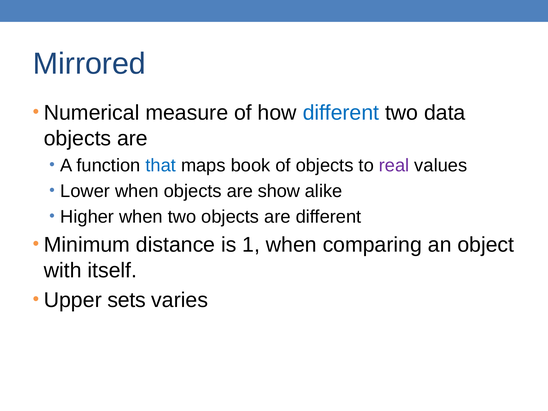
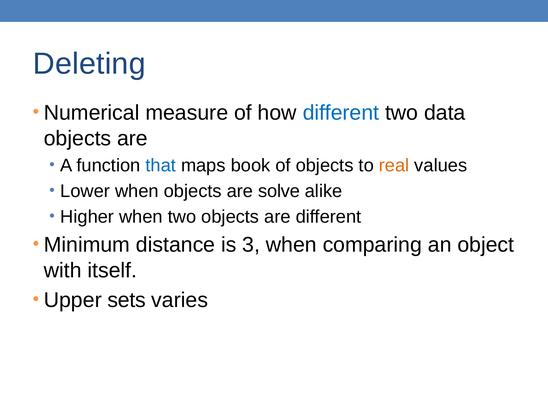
Mirrored: Mirrored -> Deleting
real colour: purple -> orange
show: show -> solve
1: 1 -> 3
